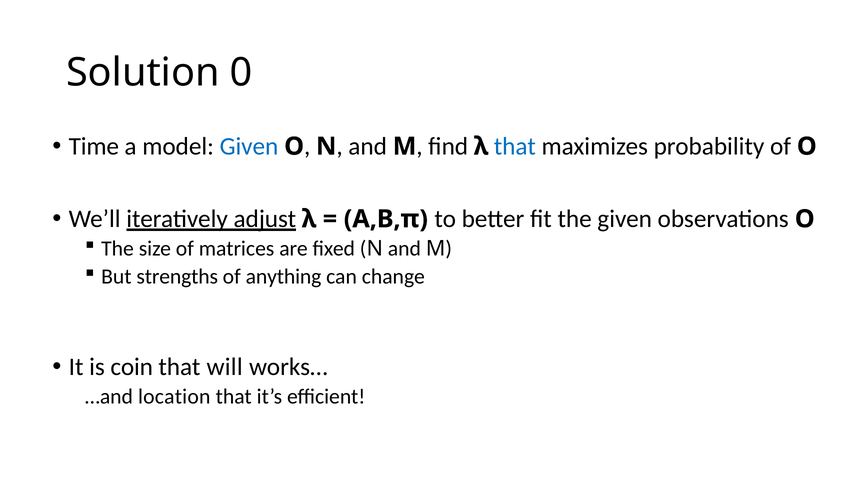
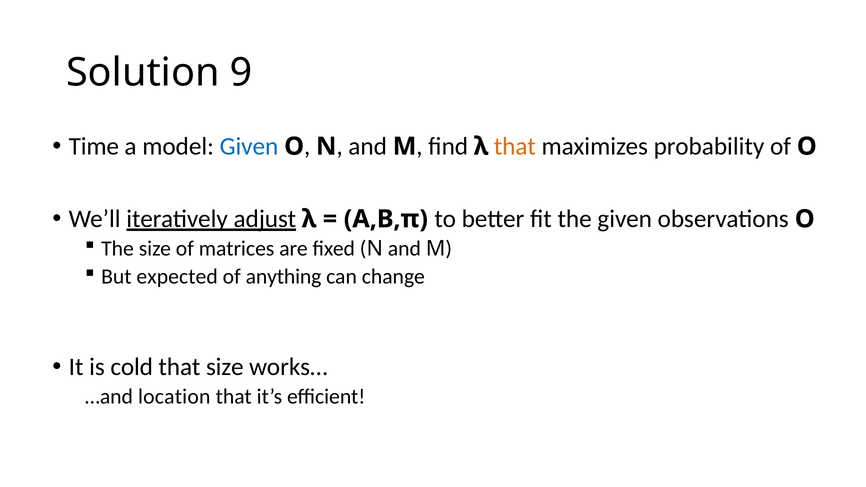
0: 0 -> 9
that at (515, 146) colour: blue -> orange
strengths: strengths -> expected
coin: coin -> cold
that will: will -> size
